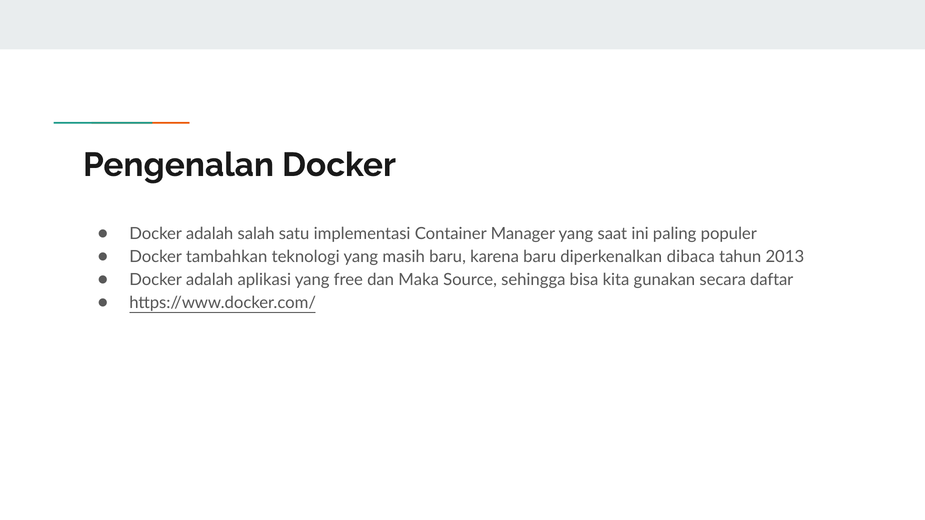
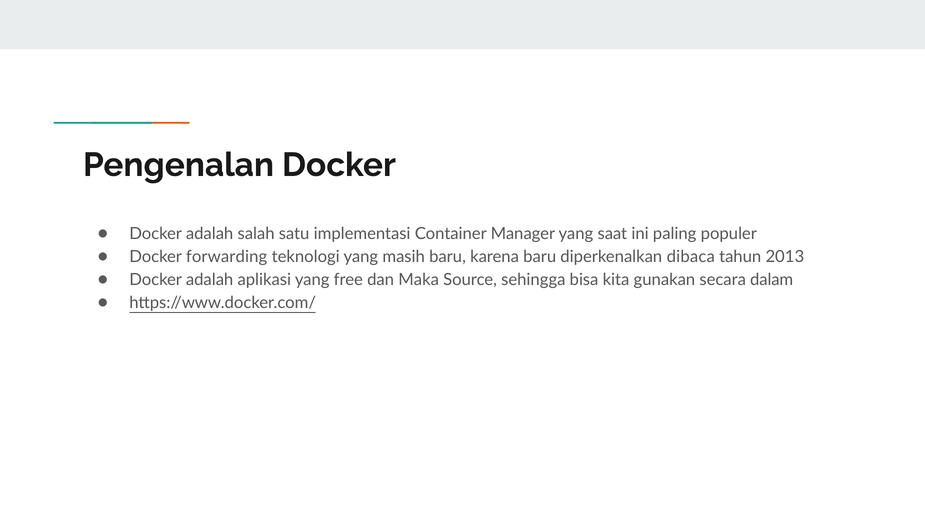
tambahkan: tambahkan -> forwarding
daftar: daftar -> dalam
